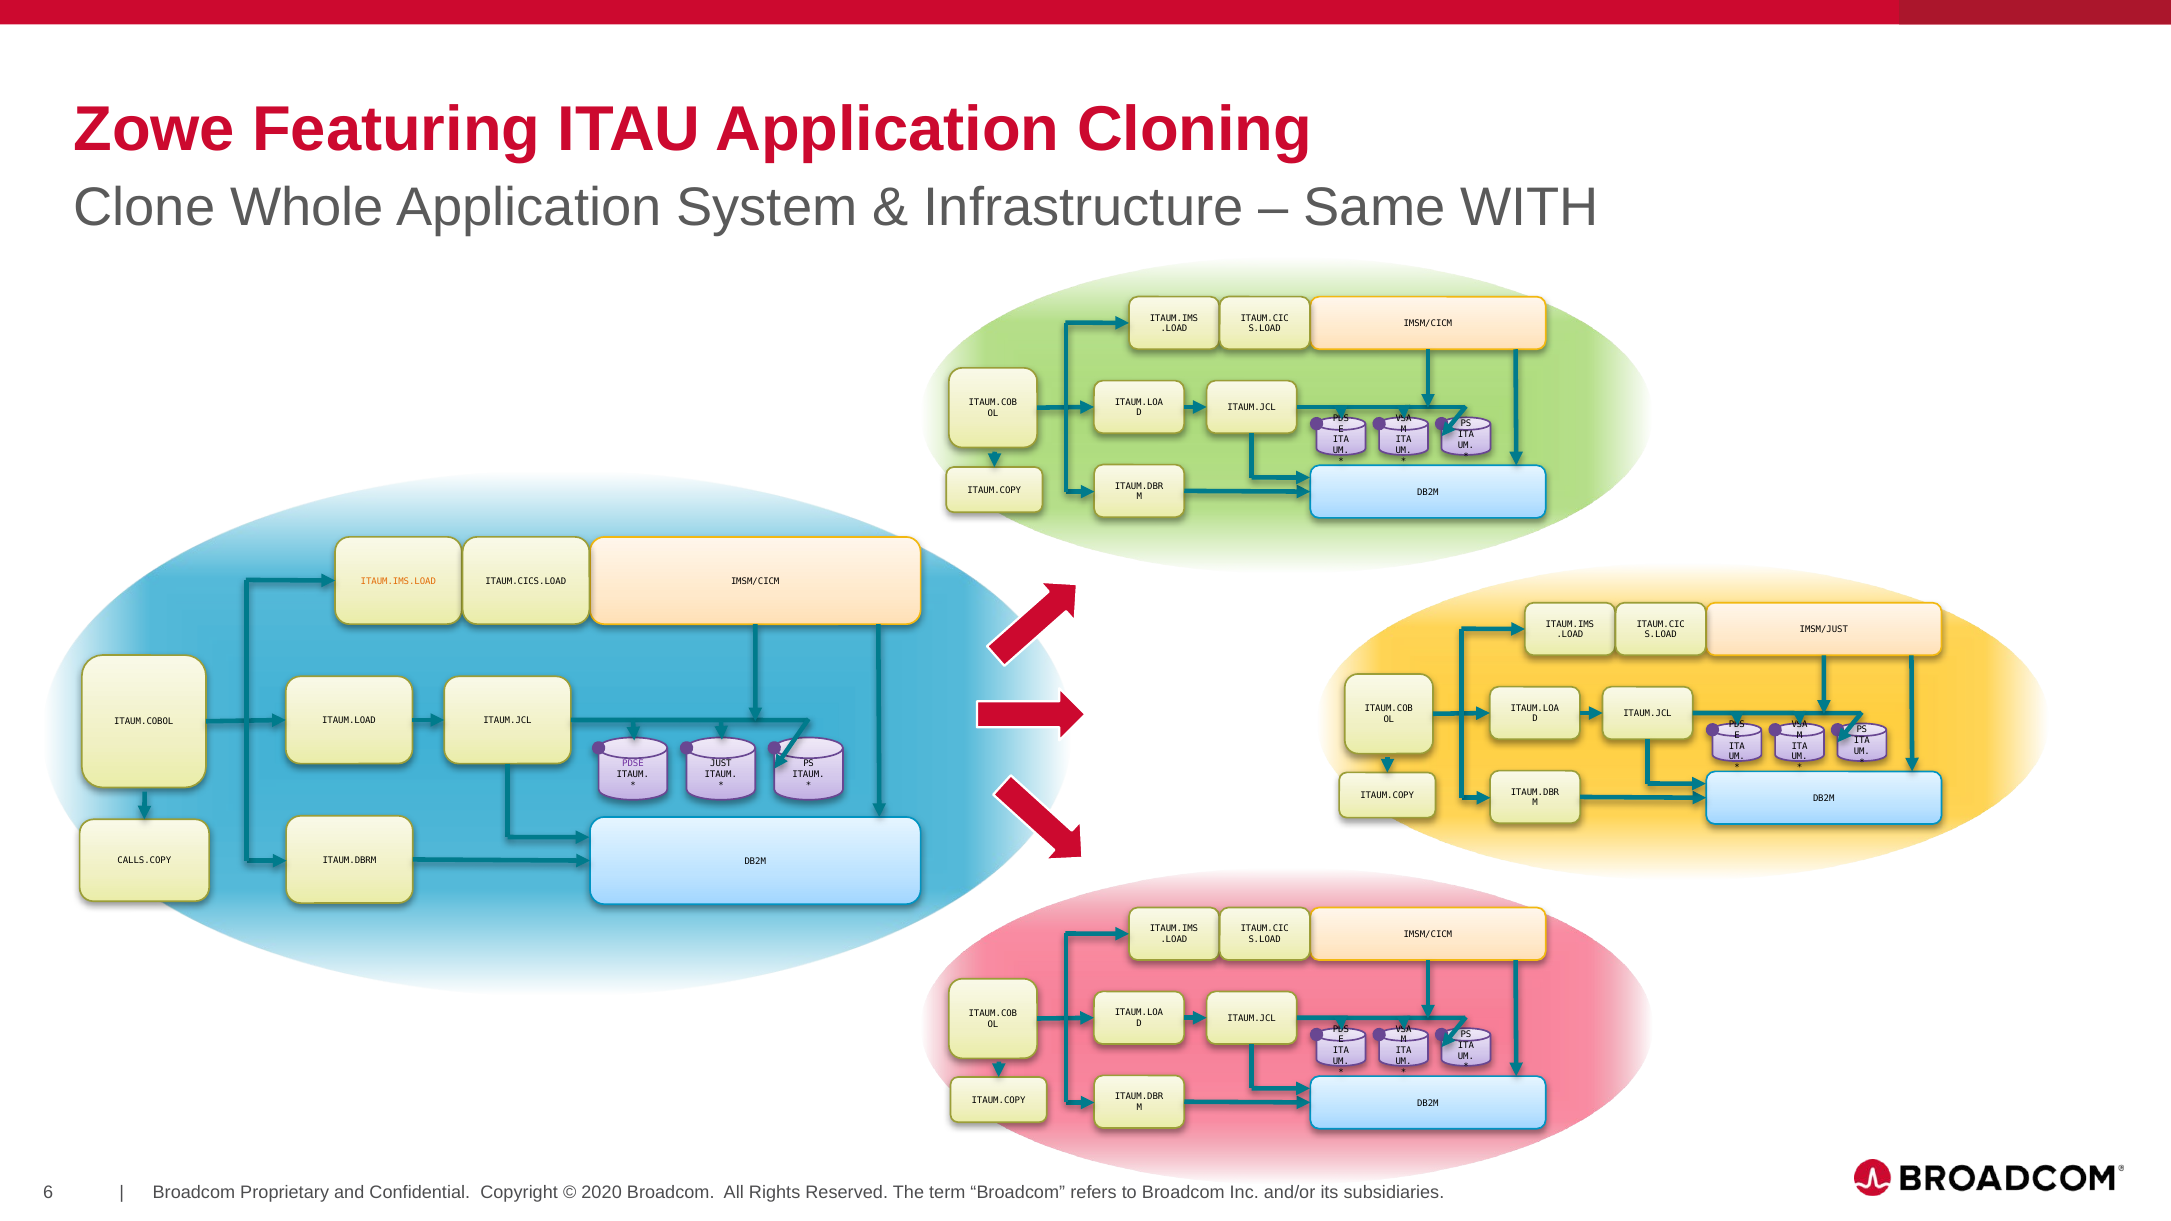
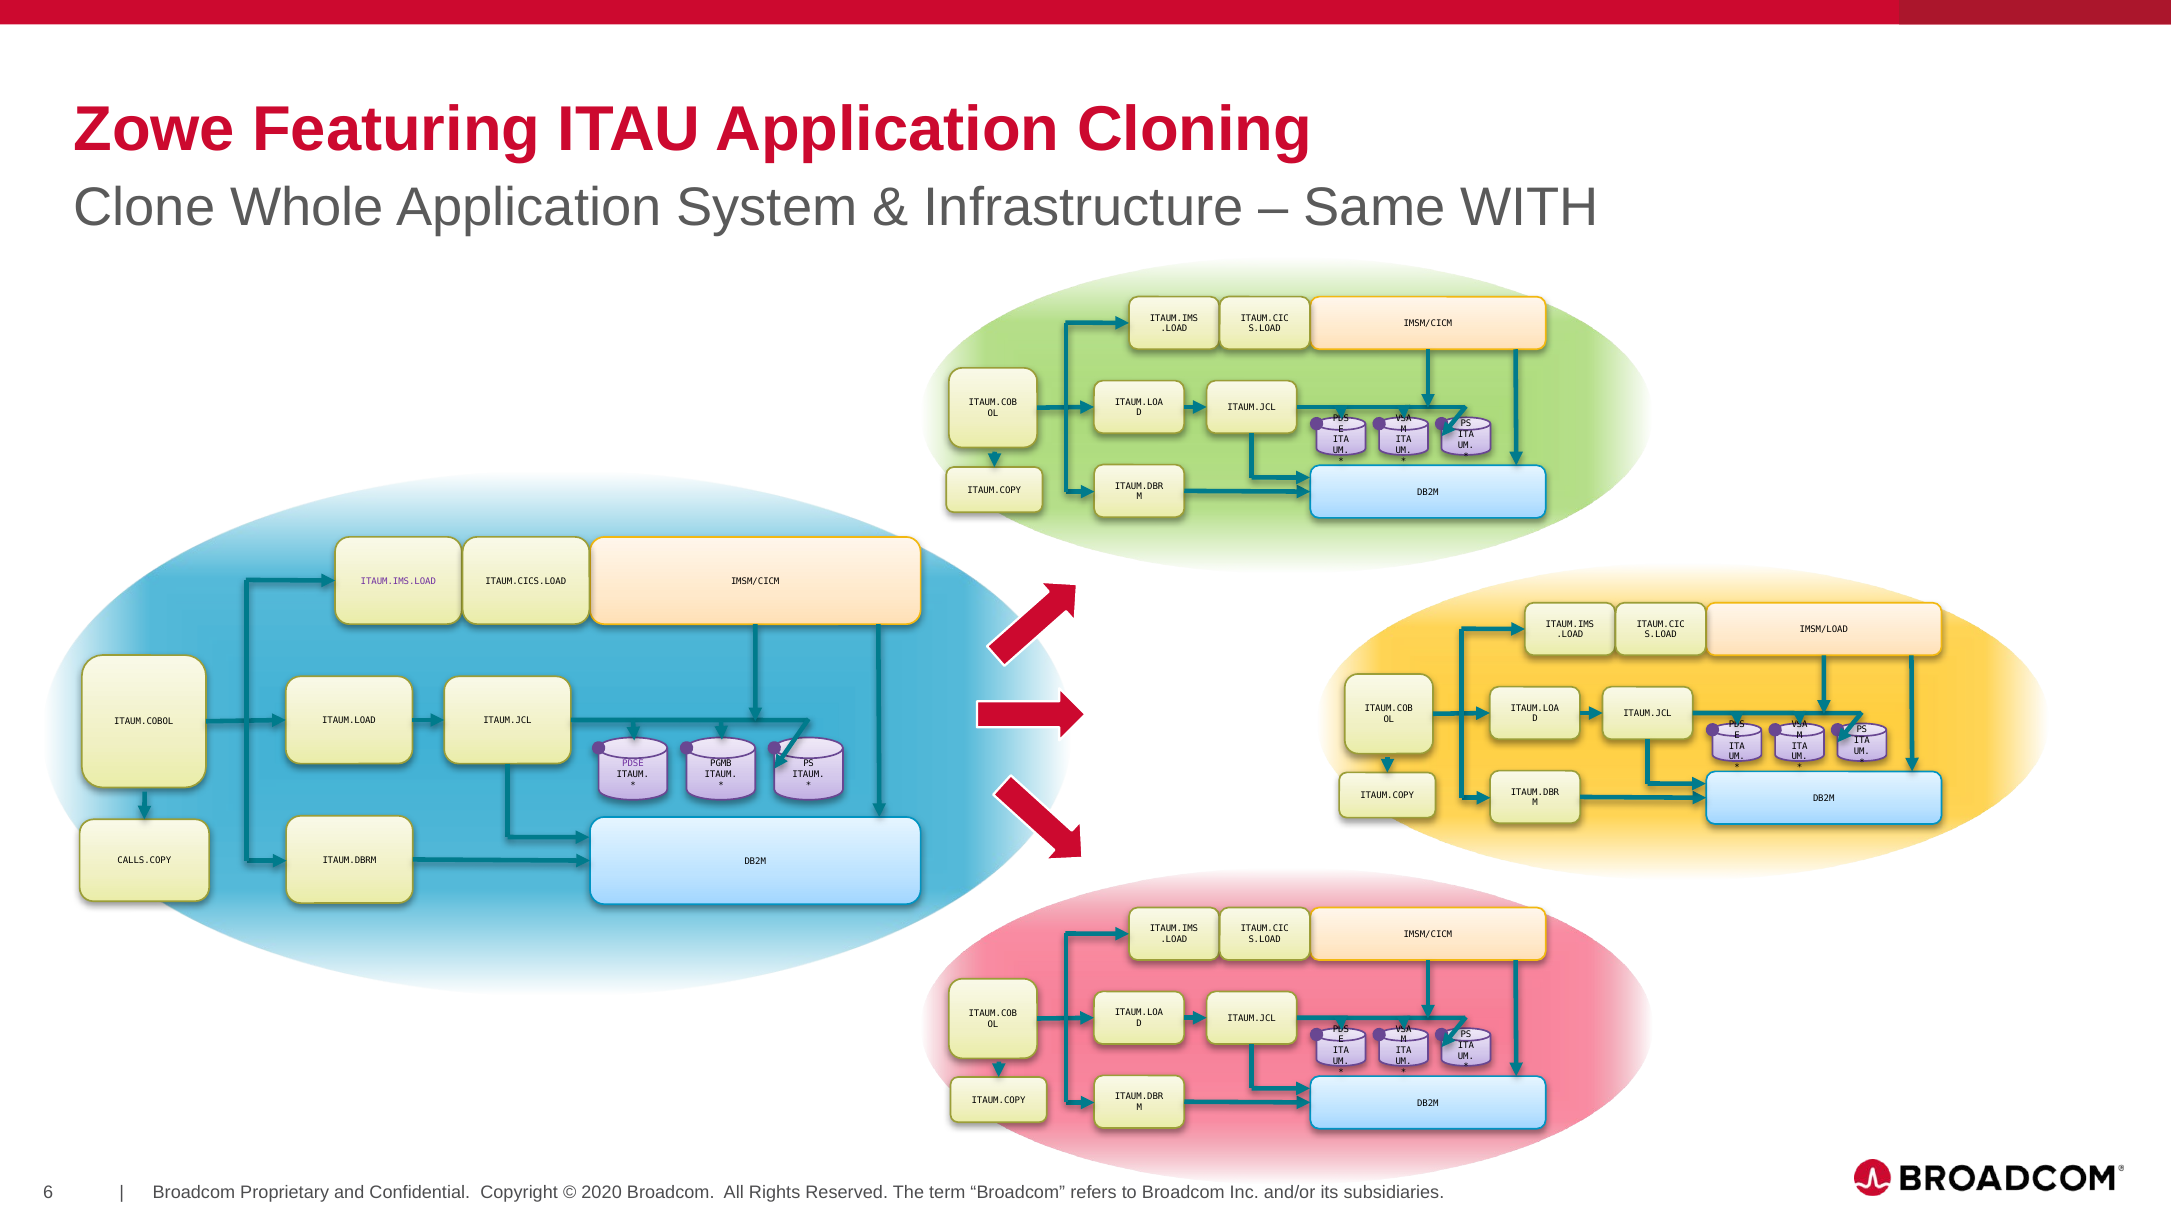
ITAUM.IMS.LOAD colour: orange -> purple
IMSM/JUST: IMSM/JUST -> IMSM/LOAD
JUST: JUST -> PGMB
